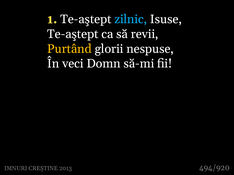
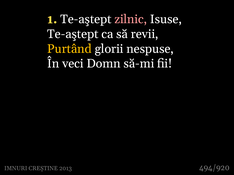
zilnic colour: light blue -> pink
